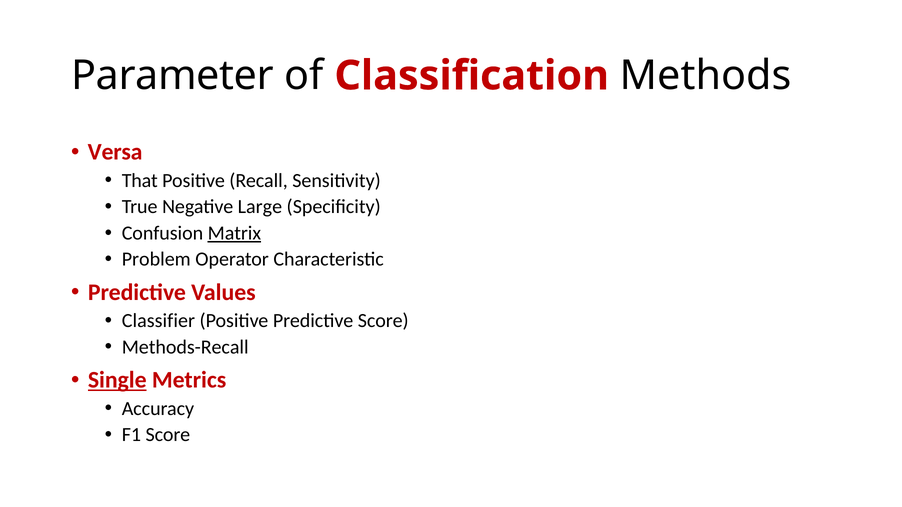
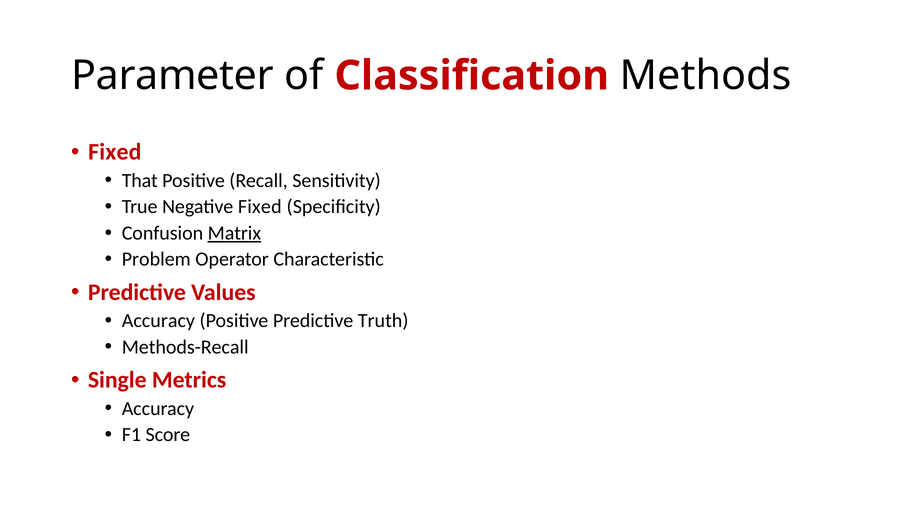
Versa at (115, 152): Versa -> Fixed
Negative Large: Large -> Fixed
Classifier at (158, 321): Classifier -> Accuracy
Predictive Score: Score -> Truth
Single underline: present -> none
